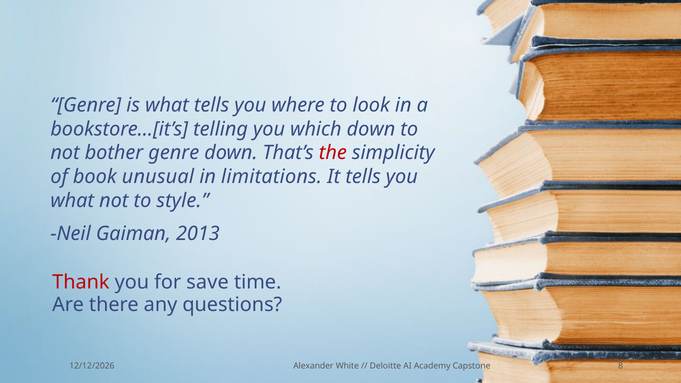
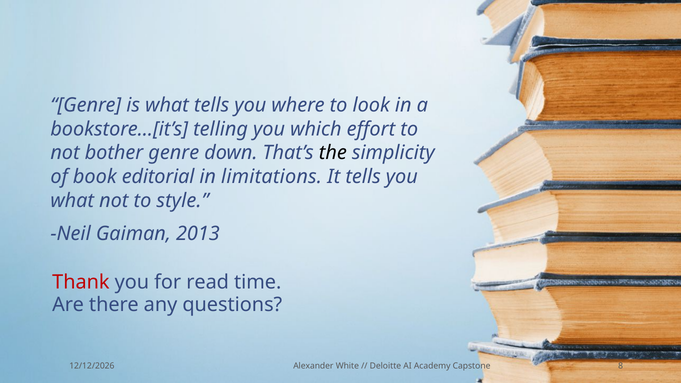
which down: down -> effort
the colour: red -> black
unusual: unusual -> editorial
save: save -> read
